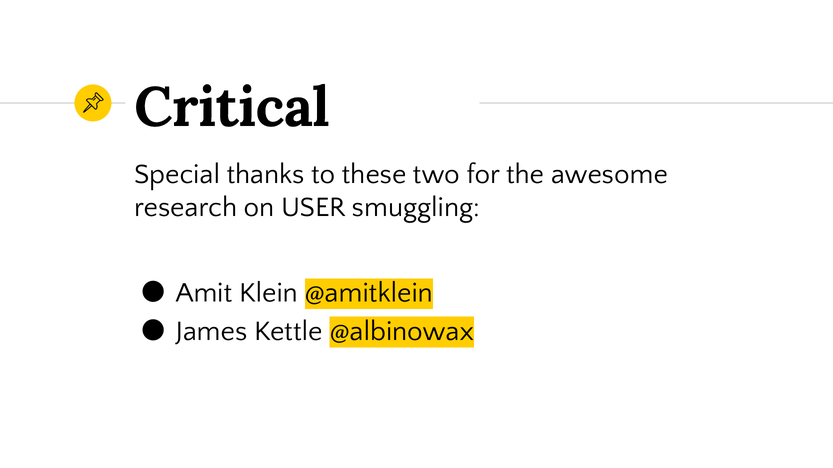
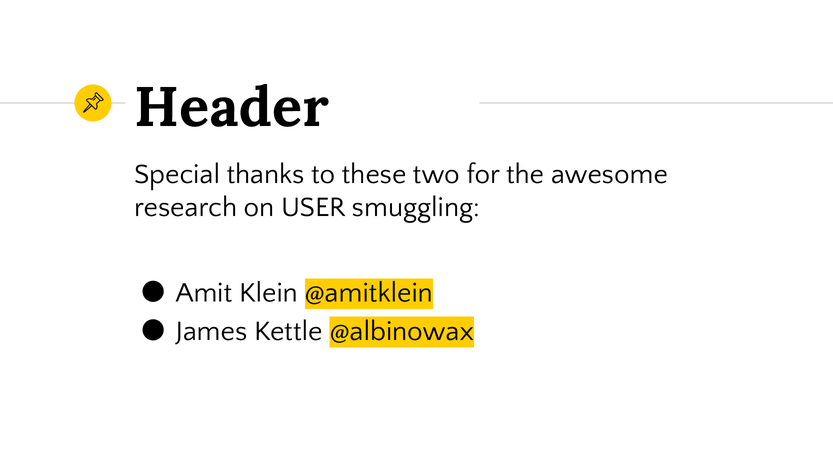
Critical: Critical -> Header
